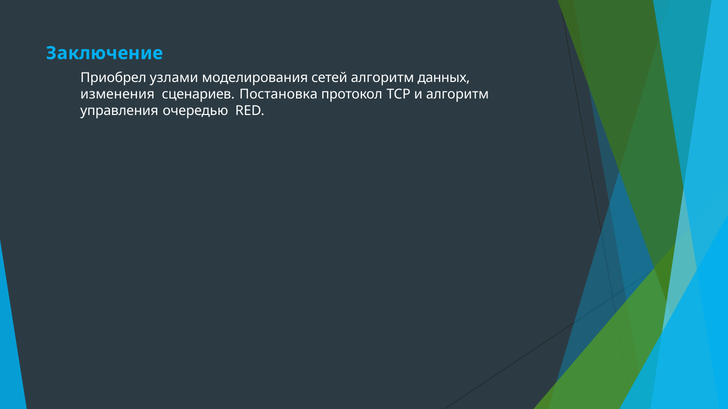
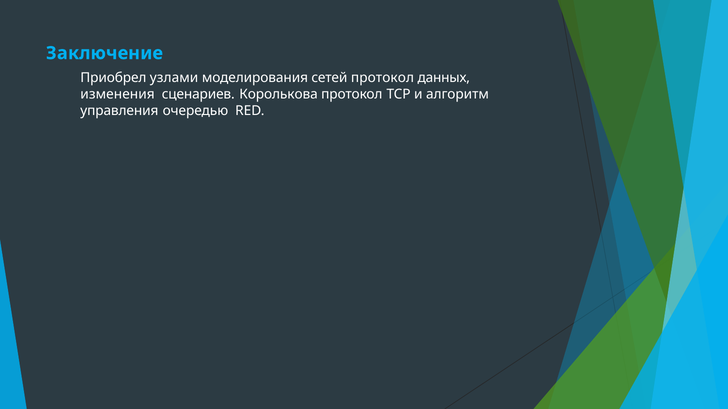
сетей алгоритм: алгоритм -> протокол
Постановка: Постановка -> Королькова
